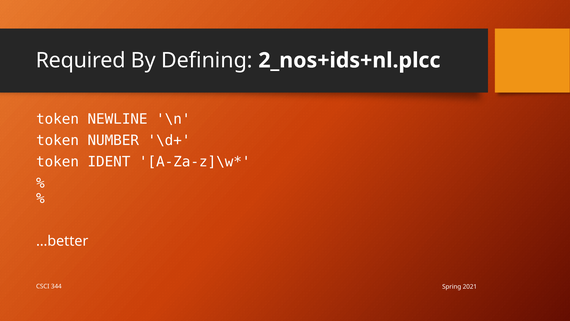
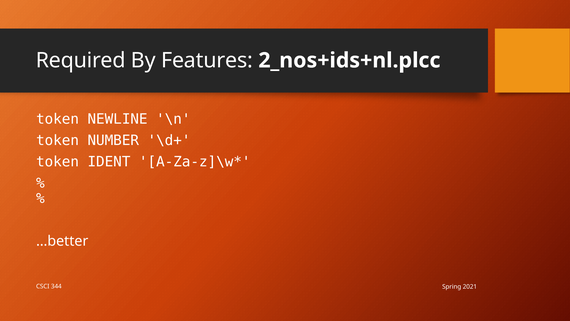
Defining: Defining -> Features
